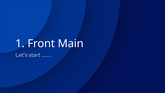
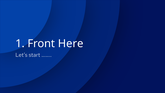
Main: Main -> Here
